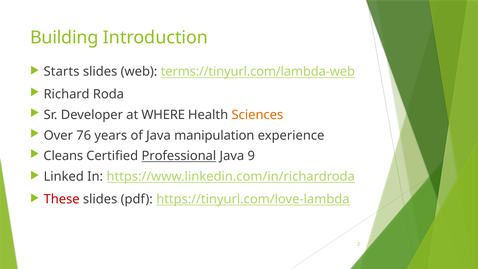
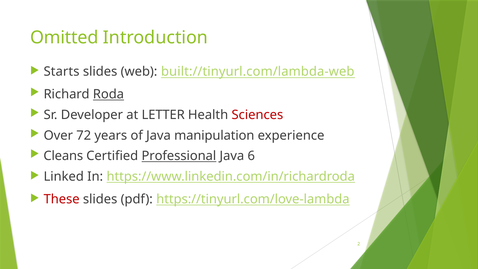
Building: Building -> Omitted
terms://tinyurl.com/lambda-web: terms://tinyurl.com/lambda-web -> built://tinyurl.com/lambda-web
Roda underline: none -> present
WHERE: WHERE -> LETTER
Sciences colour: orange -> red
76: 76 -> 72
9: 9 -> 6
